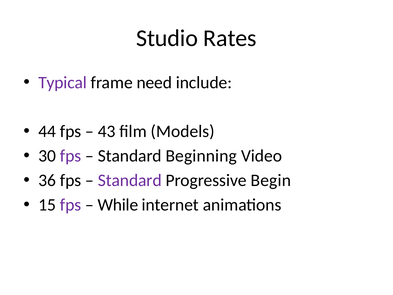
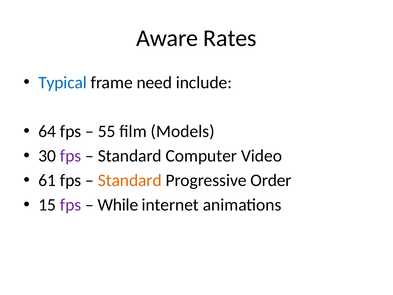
Studio: Studio -> Aware
Typical colour: purple -> blue
44: 44 -> 64
43: 43 -> 55
Beginning: Beginning -> Computer
36: 36 -> 61
Standard at (130, 180) colour: purple -> orange
Begin: Begin -> Order
